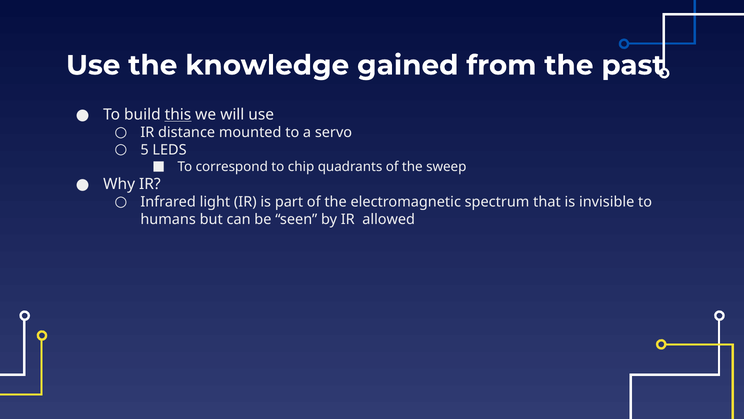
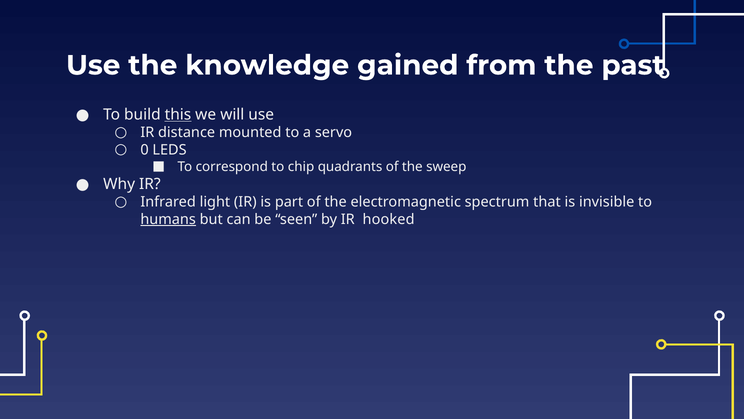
5: 5 -> 0
humans underline: none -> present
allowed: allowed -> hooked
